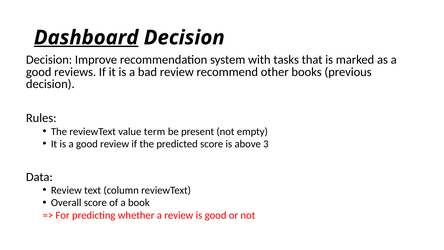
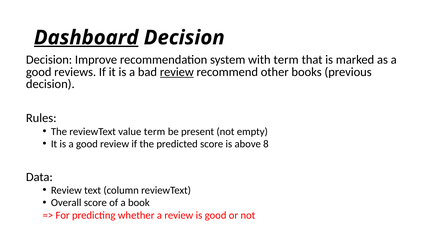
with tasks: tasks -> term
review at (177, 72) underline: none -> present
3: 3 -> 8
